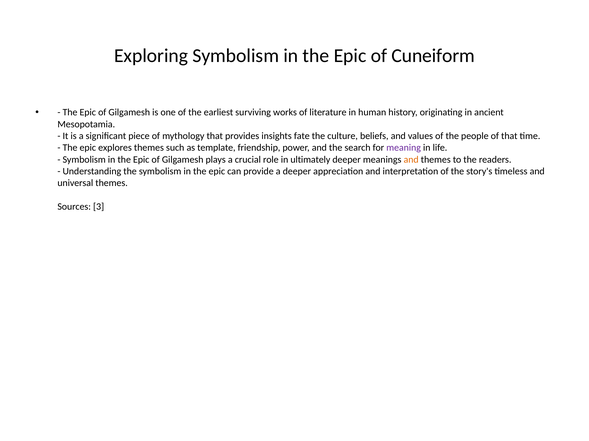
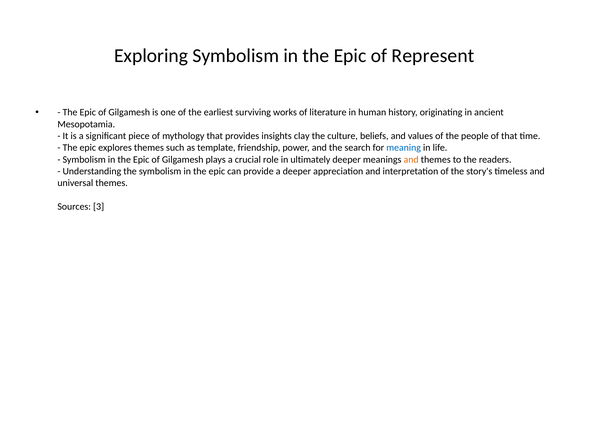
Cuneiform: Cuneiform -> Represent
fate: fate -> clay
meaning colour: purple -> blue
